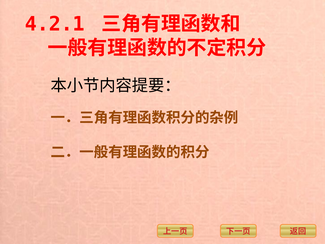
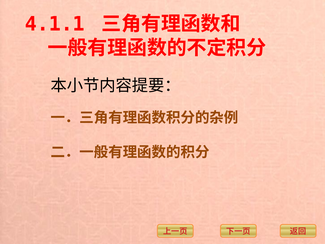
4.2.1: 4.2.1 -> 4.1.1
